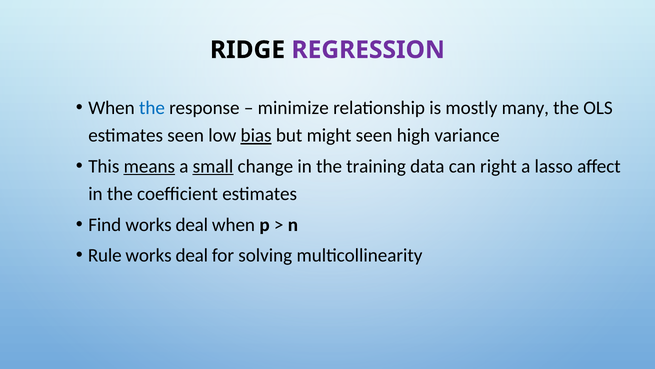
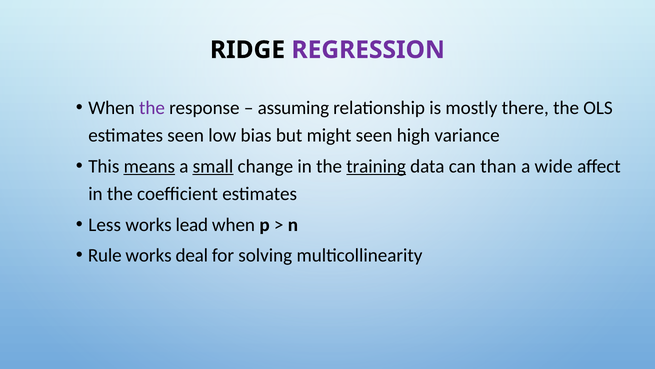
the at (152, 108) colour: blue -> purple
minimize: minimize -> assuming
many: many -> there
bias underline: present -> none
training underline: none -> present
right: right -> than
lasso: lasso -> wide
Find: Find -> Less
deal at (192, 224): deal -> lead
